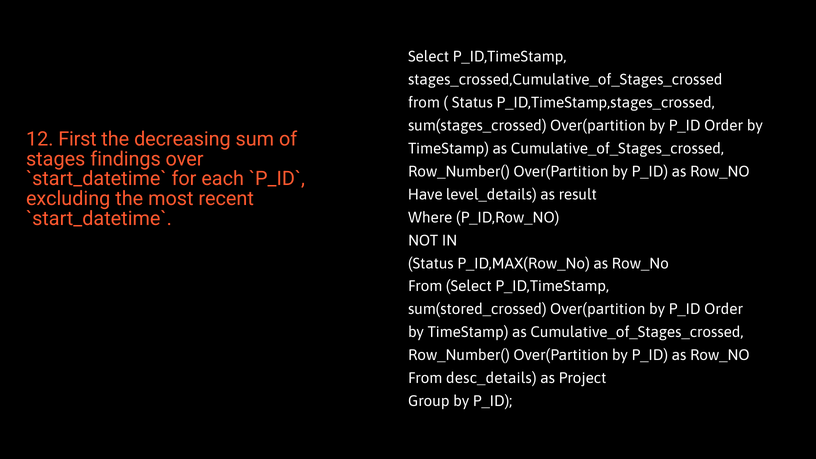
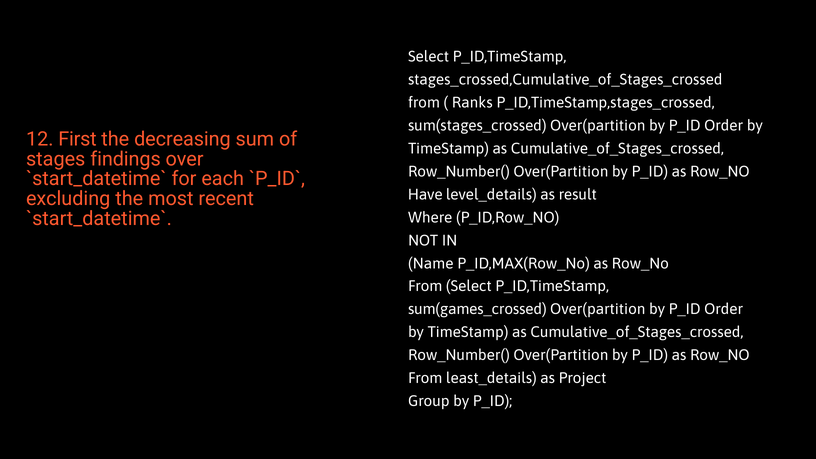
Status at (472, 103): Status -> Ranks
Status at (431, 263): Status -> Name
sum(stored_crossed: sum(stored_crossed -> sum(games_crossed
desc_details: desc_details -> least_details
